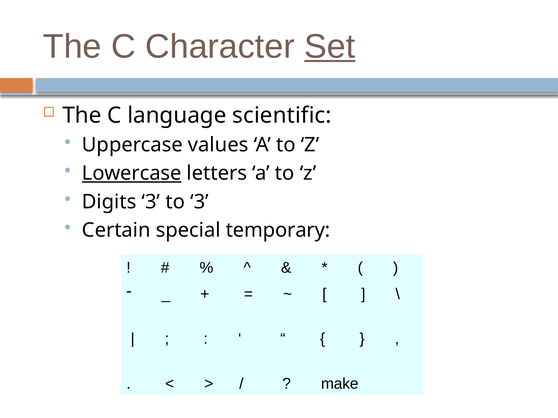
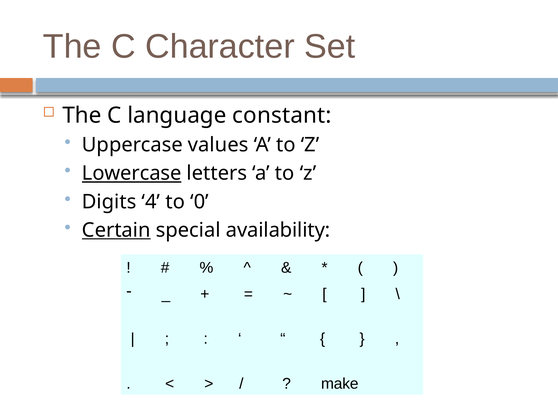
Set underline: present -> none
scientific: scientific -> constant
Digits 3: 3 -> 4
to 3: 3 -> 0
Certain underline: none -> present
temporary: temporary -> availability
